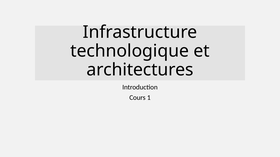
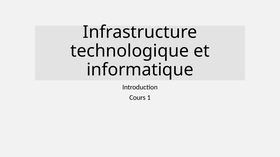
architectures: architectures -> informatique
